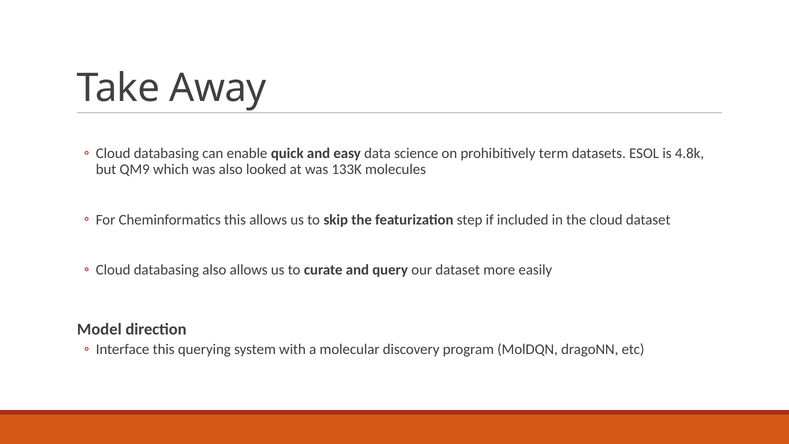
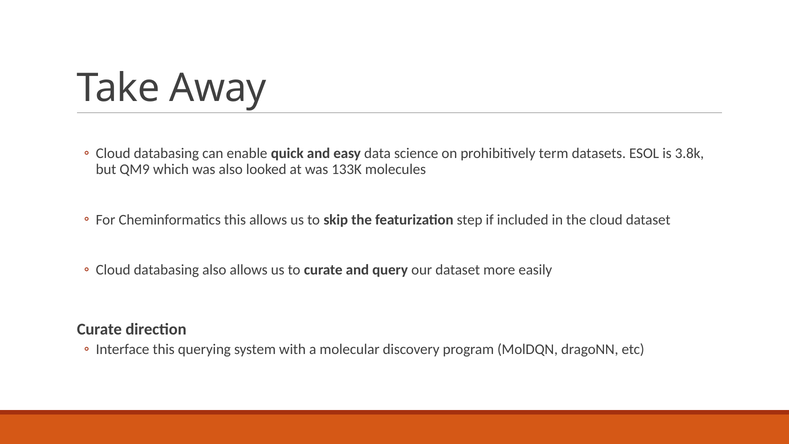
4.8k: 4.8k -> 3.8k
Model at (99, 329): Model -> Curate
